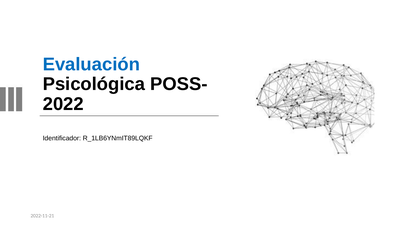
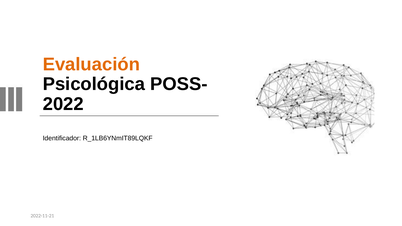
Evaluación colour: blue -> orange
